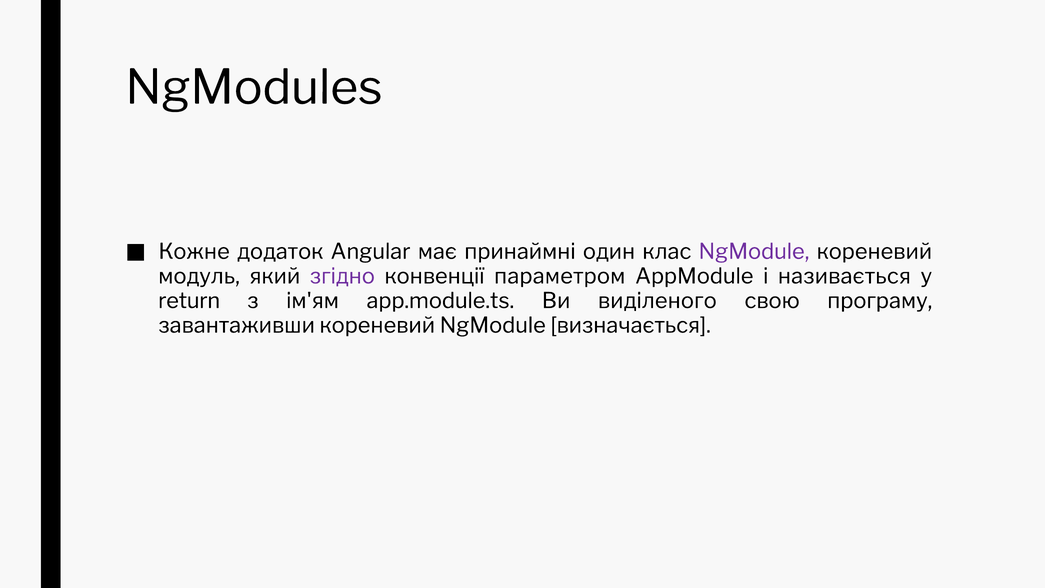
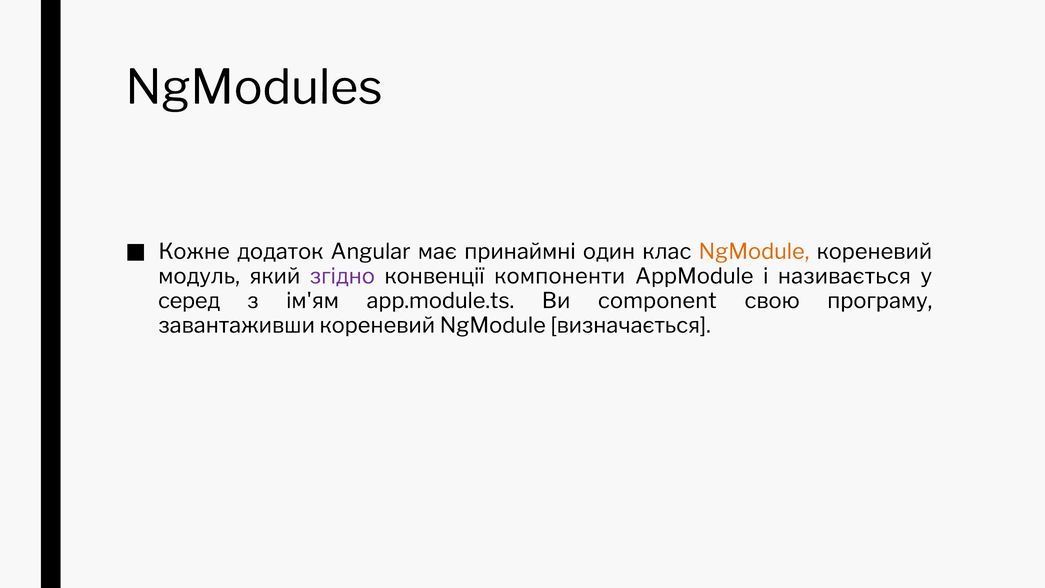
NgModule at (754, 252) colour: purple -> orange
параметром: параметром -> компоненти
return: return -> серед
виділеного: виділеного -> component
